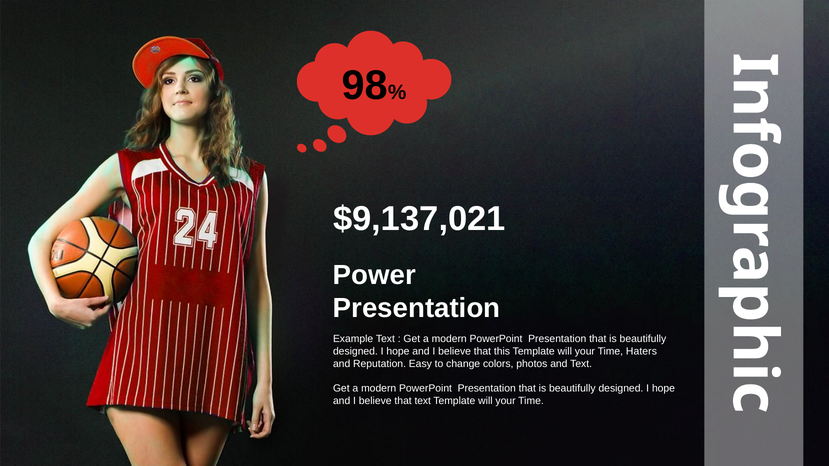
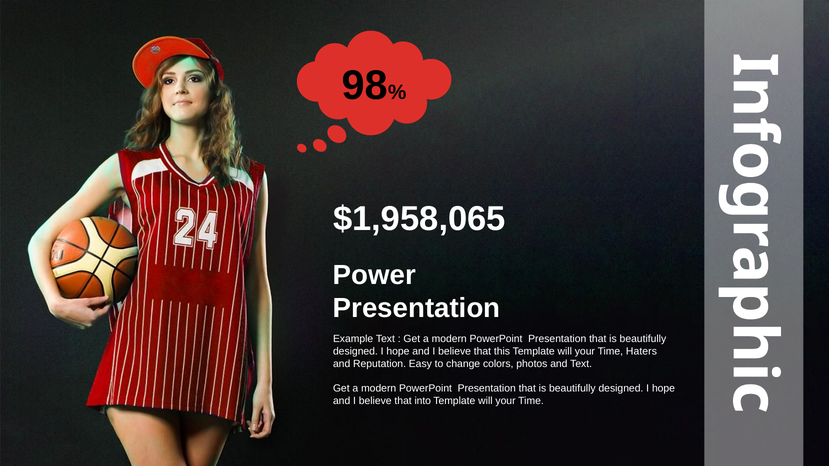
$9,137,021: $9,137,021 -> $1,958,065
that text: text -> into
